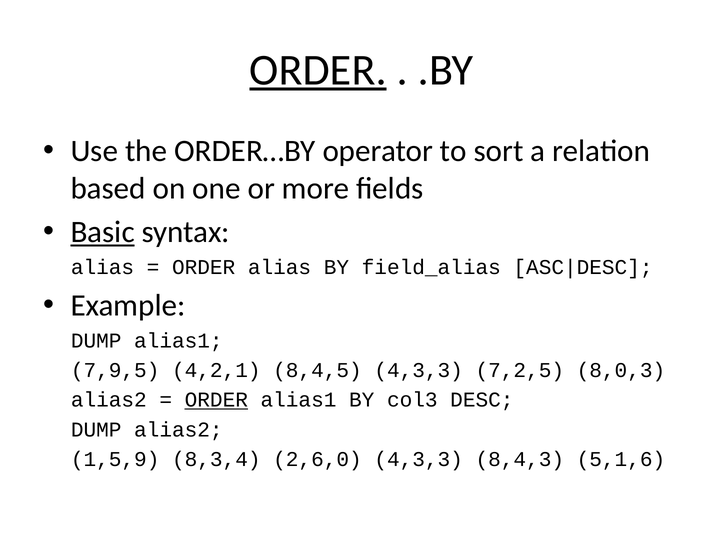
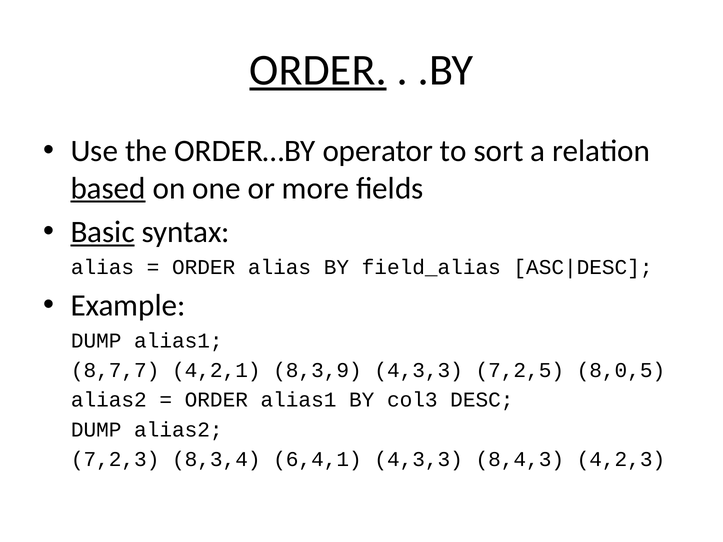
based underline: none -> present
7,9,5: 7,9,5 -> 8,7,7
8,4,5: 8,4,5 -> 8,3,9
8,0,3: 8,0,3 -> 8,0,5
ORDER at (216, 400) underline: present -> none
1,5,9: 1,5,9 -> 7,2,3
2,6,0: 2,6,0 -> 6,4,1
5,1,6: 5,1,6 -> 4,2,3
